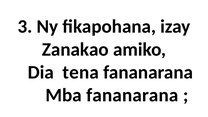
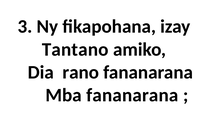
Zanakao: Zanakao -> Tantano
tena: tena -> rano
